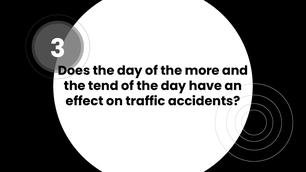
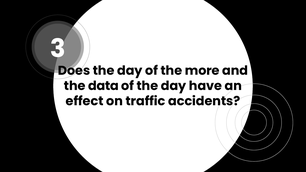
tend: tend -> data
